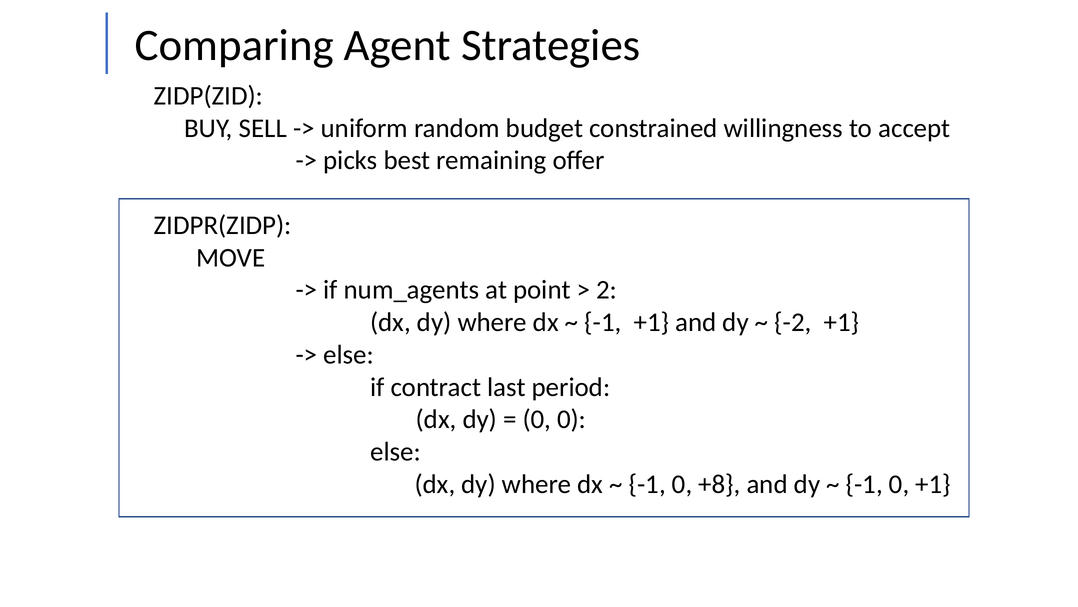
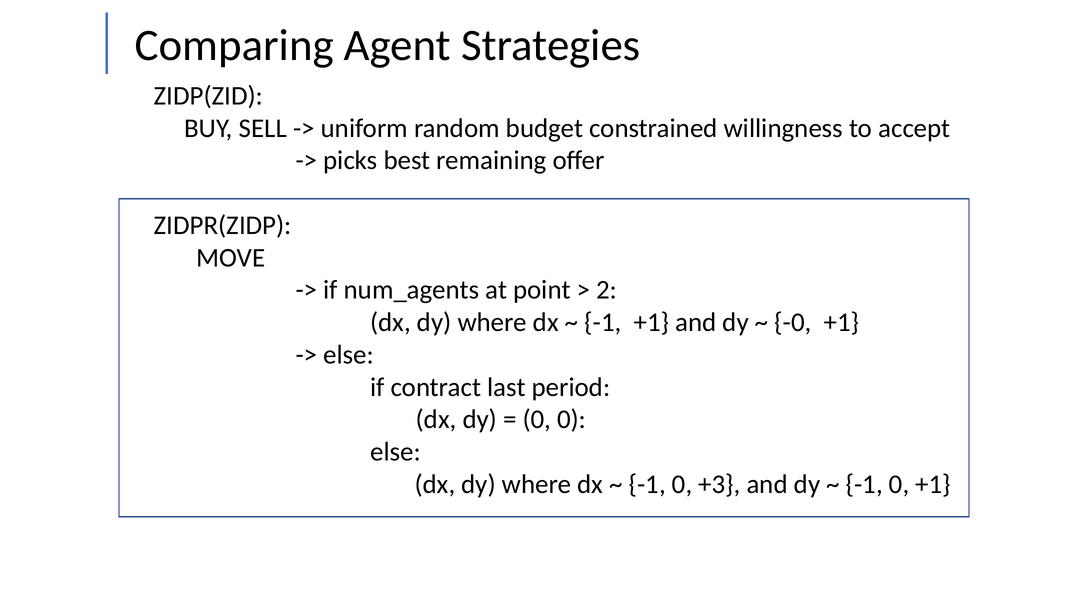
-2: -2 -> -0
+8: +8 -> +3
